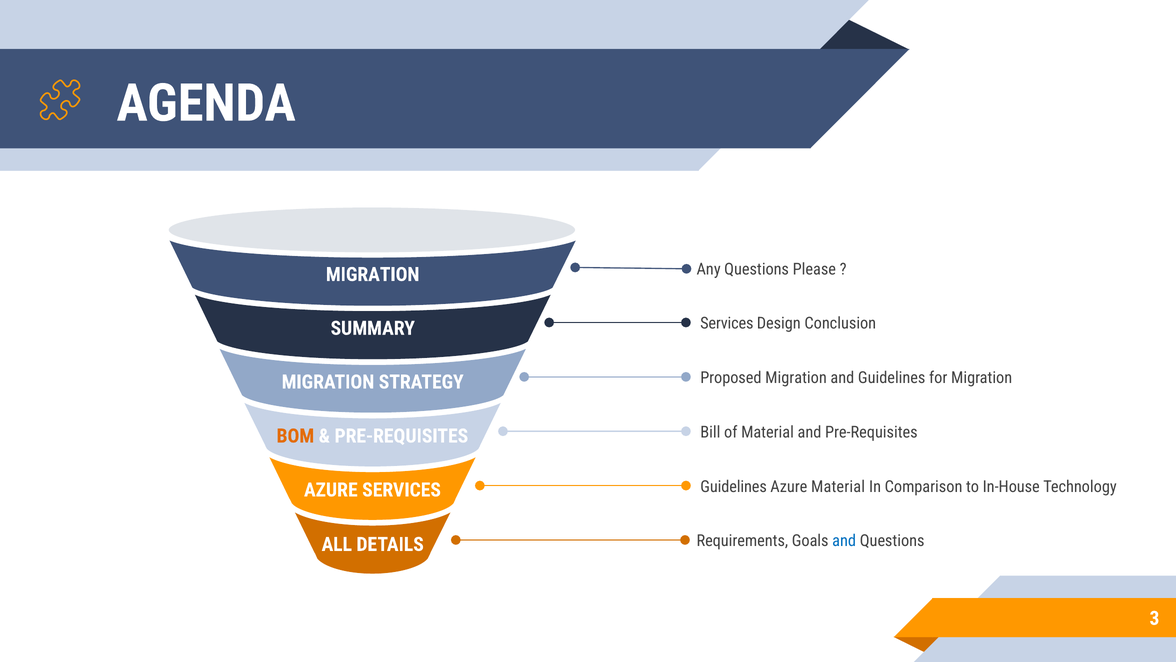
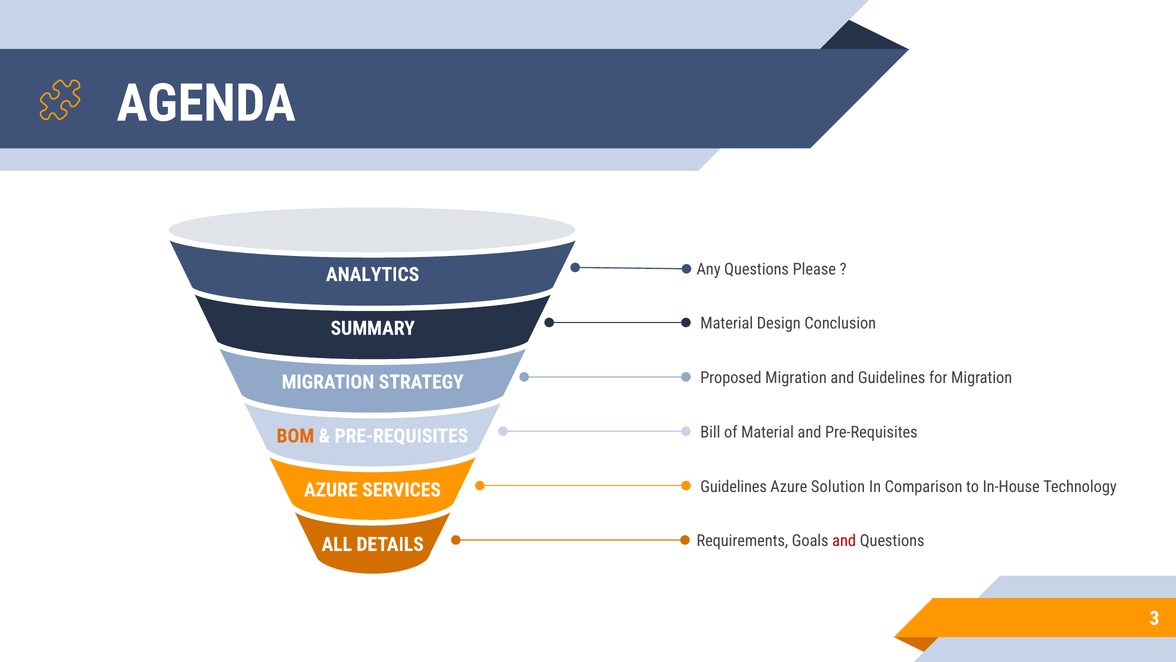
MIGRATION at (373, 274): MIGRATION -> ANALYTICS
Services at (727, 323): Services -> Material
Azure Material: Material -> Solution
and at (844, 541) colour: blue -> red
